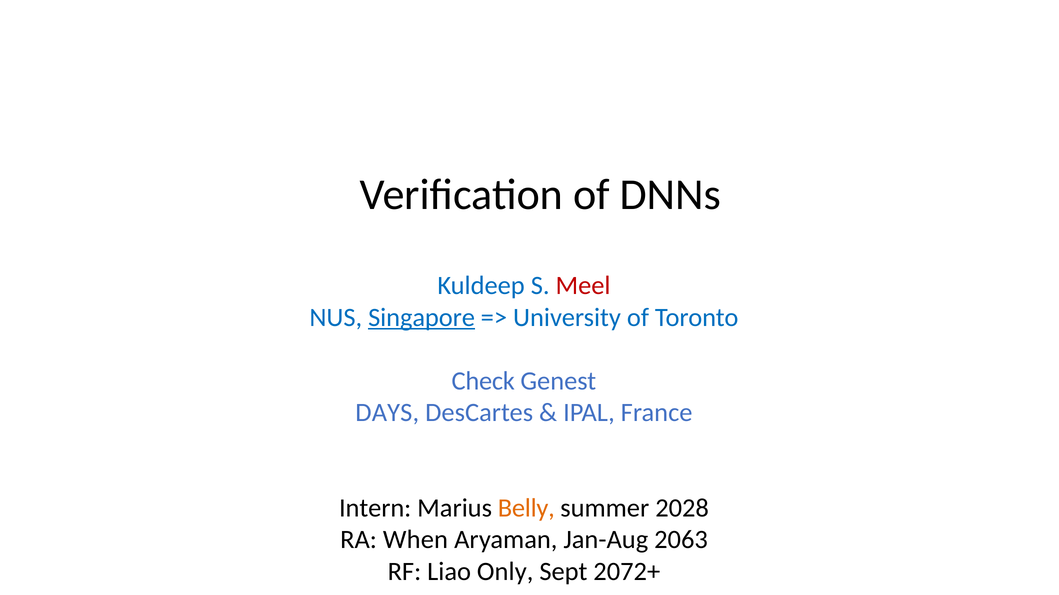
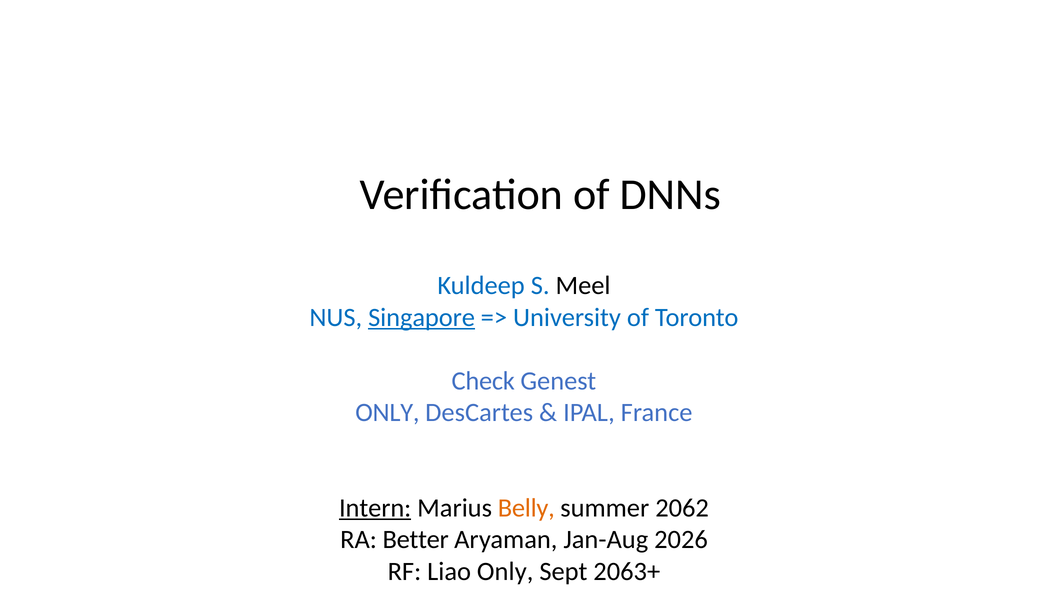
Meel colour: red -> black
DAYS at (387, 413): DAYS -> ONLY
Intern underline: none -> present
2028: 2028 -> 2062
When: When -> Better
2063: 2063 -> 2026
2072+: 2072+ -> 2063+
